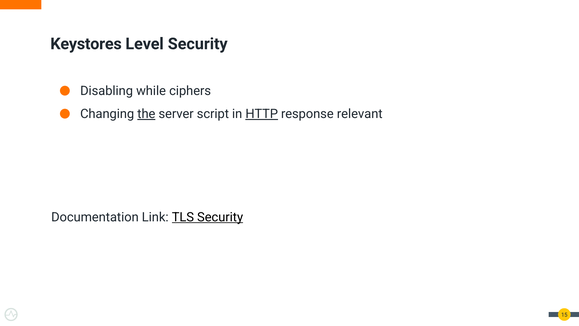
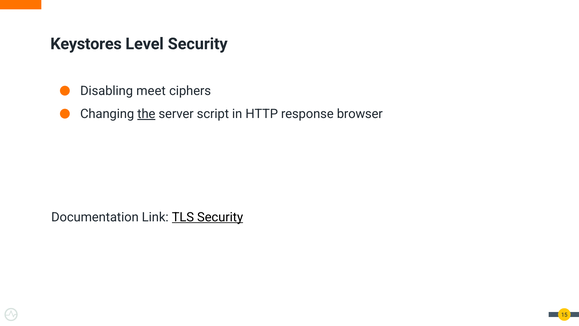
while: while -> meet
HTTP underline: present -> none
relevant: relevant -> browser
